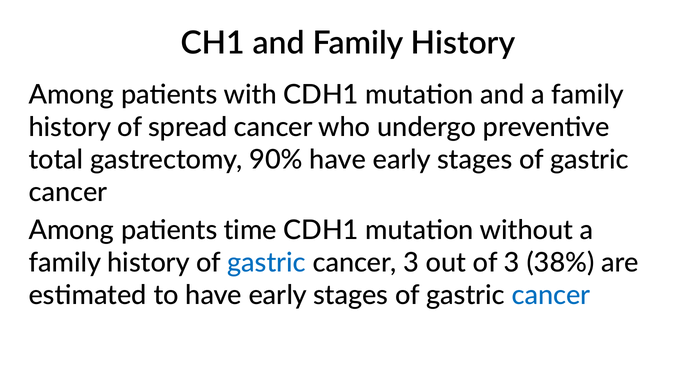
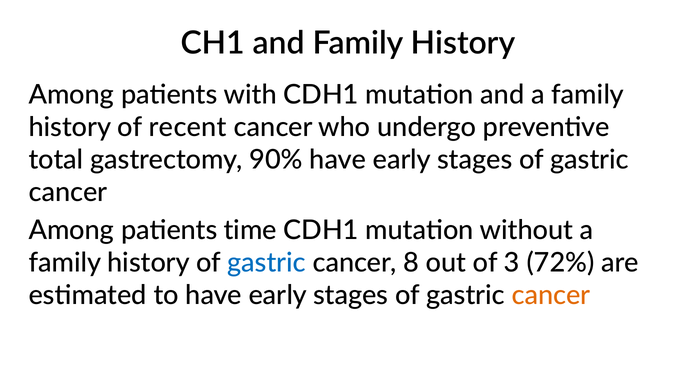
spread: spread -> recent
cancer 3: 3 -> 8
38%: 38% -> 72%
cancer at (551, 296) colour: blue -> orange
